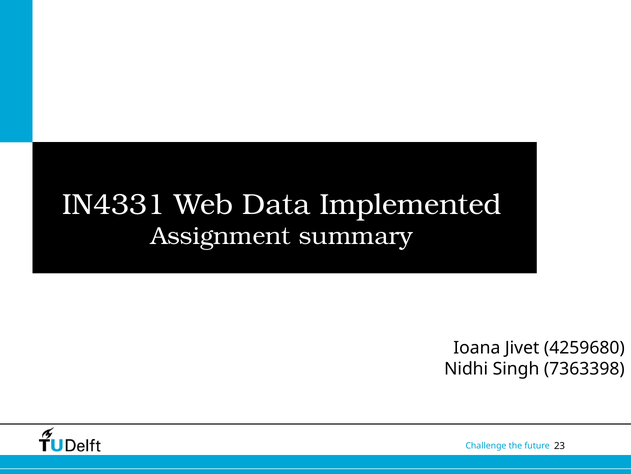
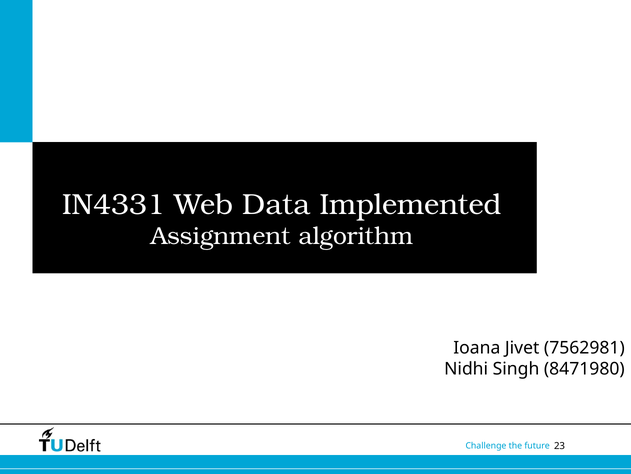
summary: summary -> algorithm
4259680: 4259680 -> 7562981
7363398: 7363398 -> 8471980
